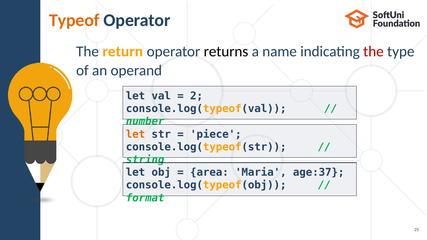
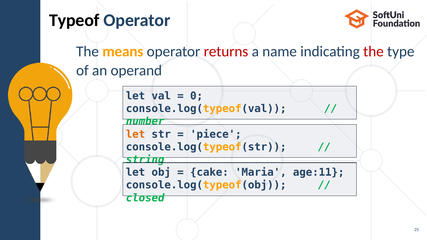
Typeof colour: orange -> black
return: return -> means
returns colour: black -> red
2: 2 -> 0
area: area -> cake
age:37: age:37 -> age:11
format: format -> closed
